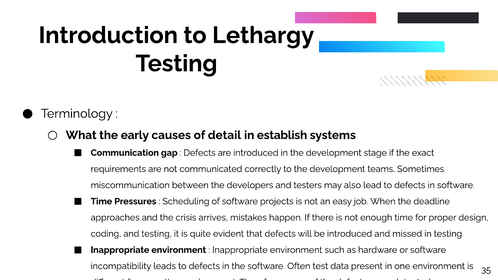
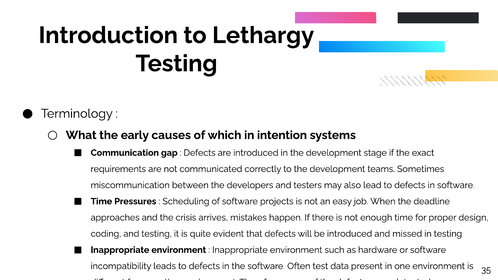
detail: detail -> which
establish: establish -> intention
